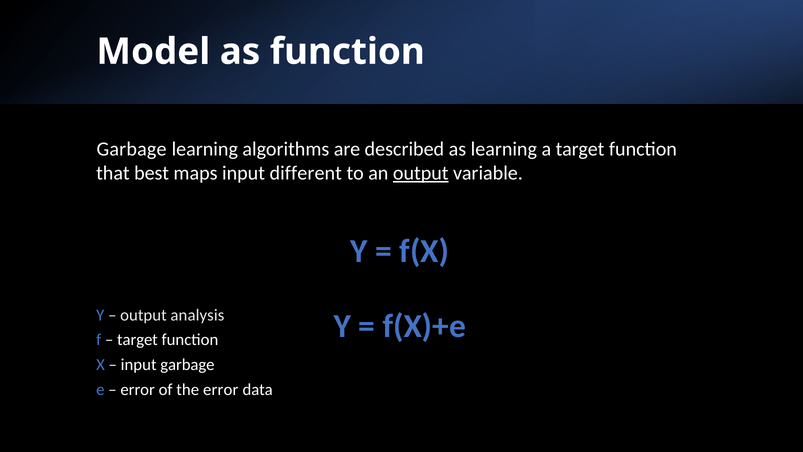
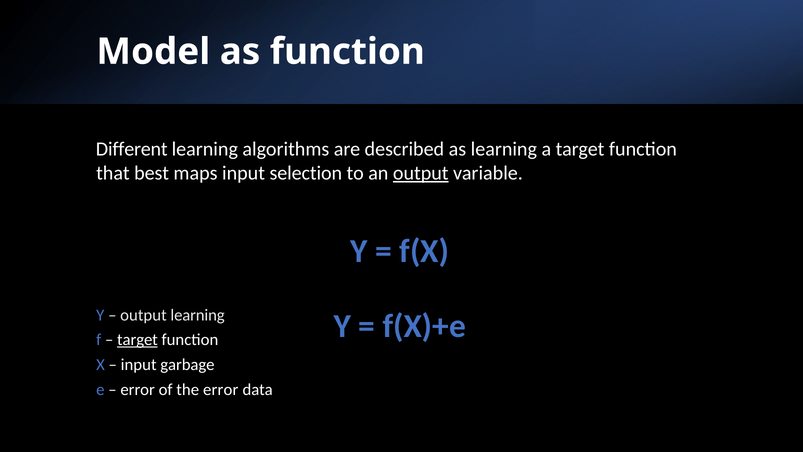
Garbage at (132, 149): Garbage -> Different
different: different -> selection
output analysis: analysis -> learning
target at (137, 340) underline: none -> present
